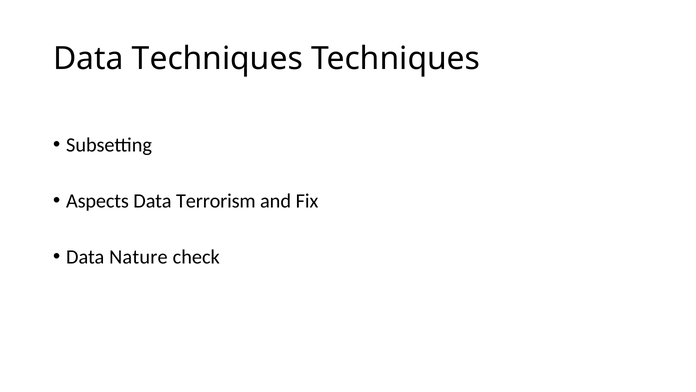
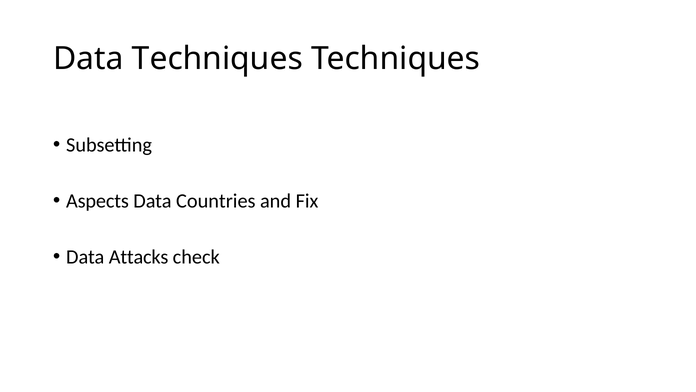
Terrorism: Terrorism -> Countries
Nature: Nature -> Attacks
